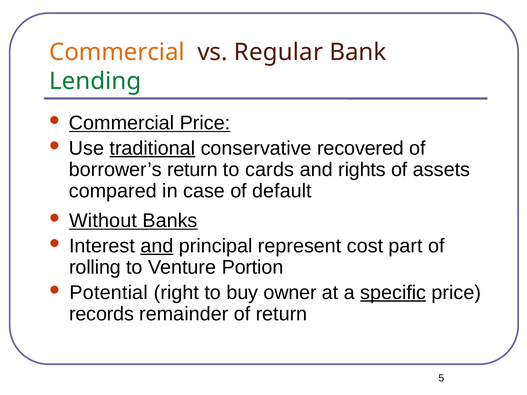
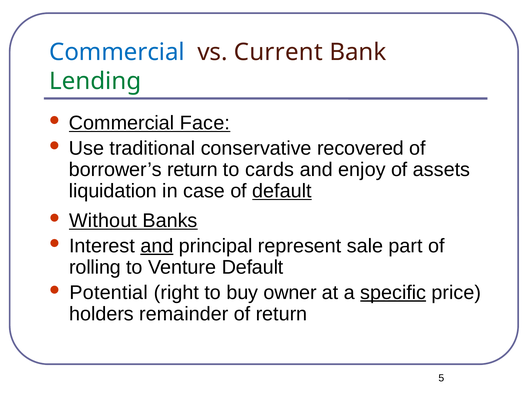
Commercial at (117, 52) colour: orange -> blue
Regular: Regular -> Current
Commercial Price: Price -> Face
traditional underline: present -> none
rights: rights -> enjoy
compared: compared -> liquidation
default at (282, 191) underline: none -> present
cost: cost -> sale
Venture Portion: Portion -> Default
records: records -> holders
